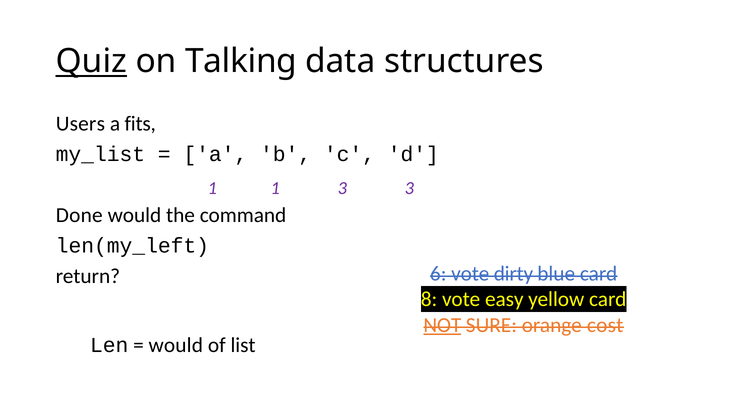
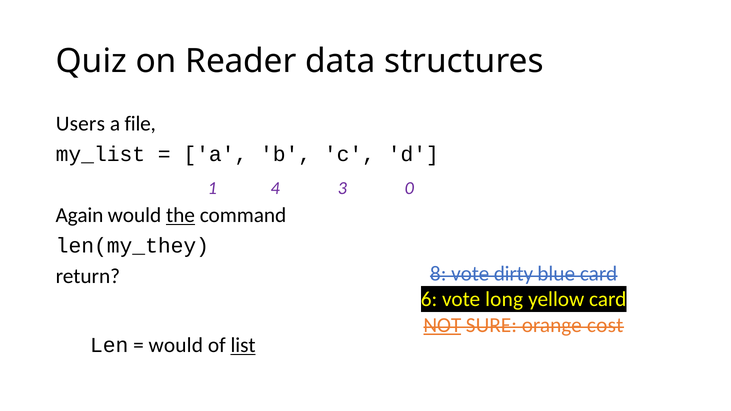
Quiz underline: present -> none
Talking: Talking -> Reader
fits: fits -> file
1 1: 1 -> 4
3 3: 3 -> 0
Done: Done -> Again
the underline: none -> present
len(my_left: len(my_left -> len(my_they
6: 6 -> 8
8: 8 -> 6
easy: easy -> long
list underline: none -> present
